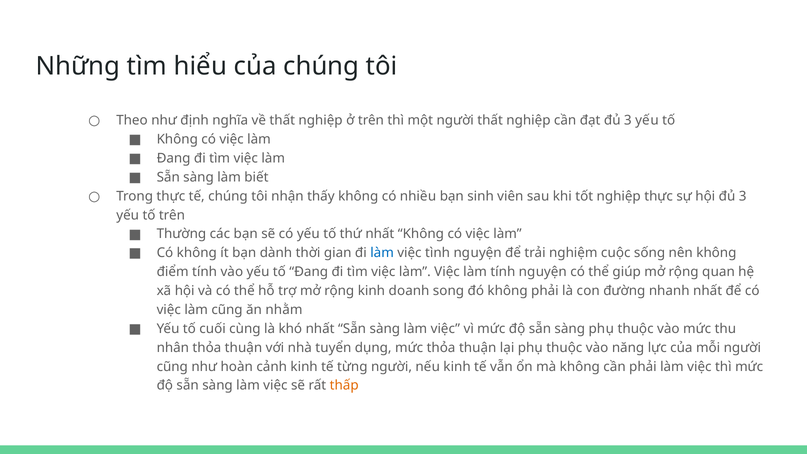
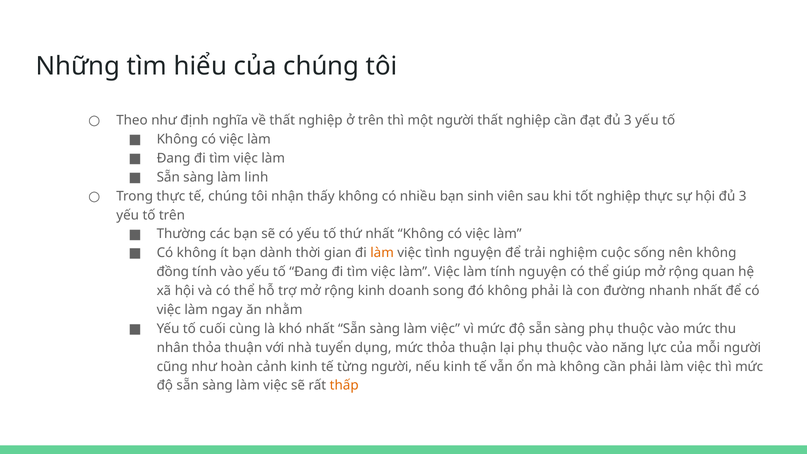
biết: biết -> linh
làm at (382, 253) colour: blue -> orange
điểm: điểm -> đồng
làm cũng: cũng -> ngay
